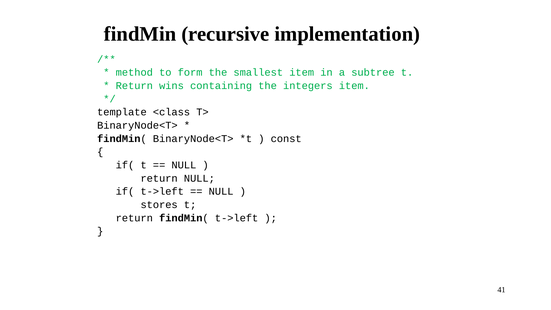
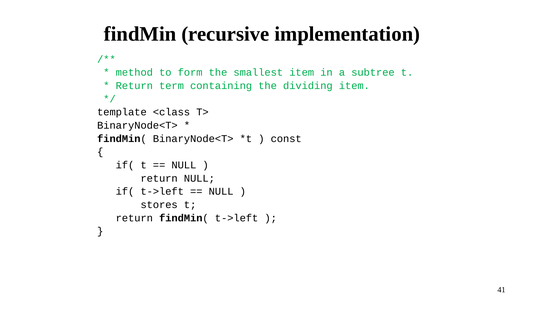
wins: wins -> term
integers: integers -> dividing
